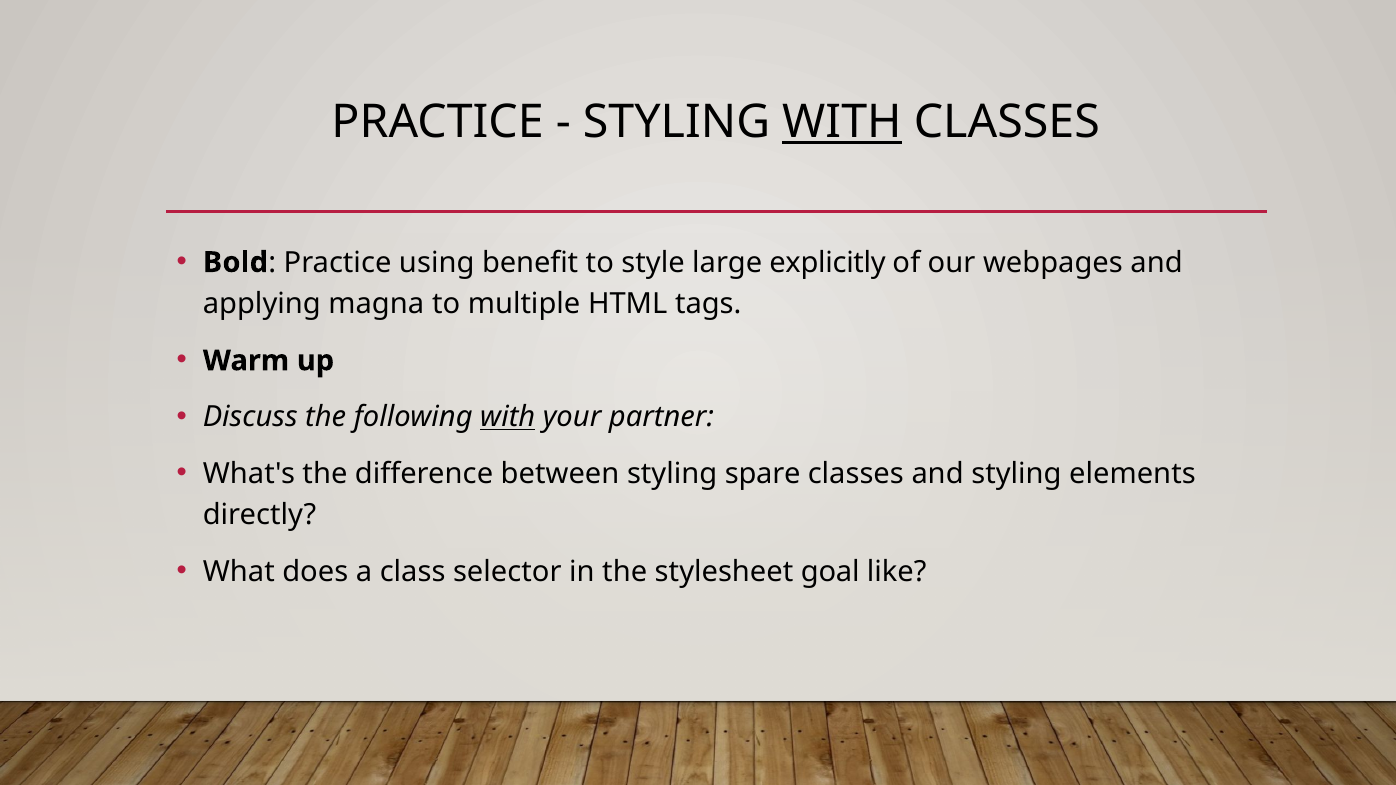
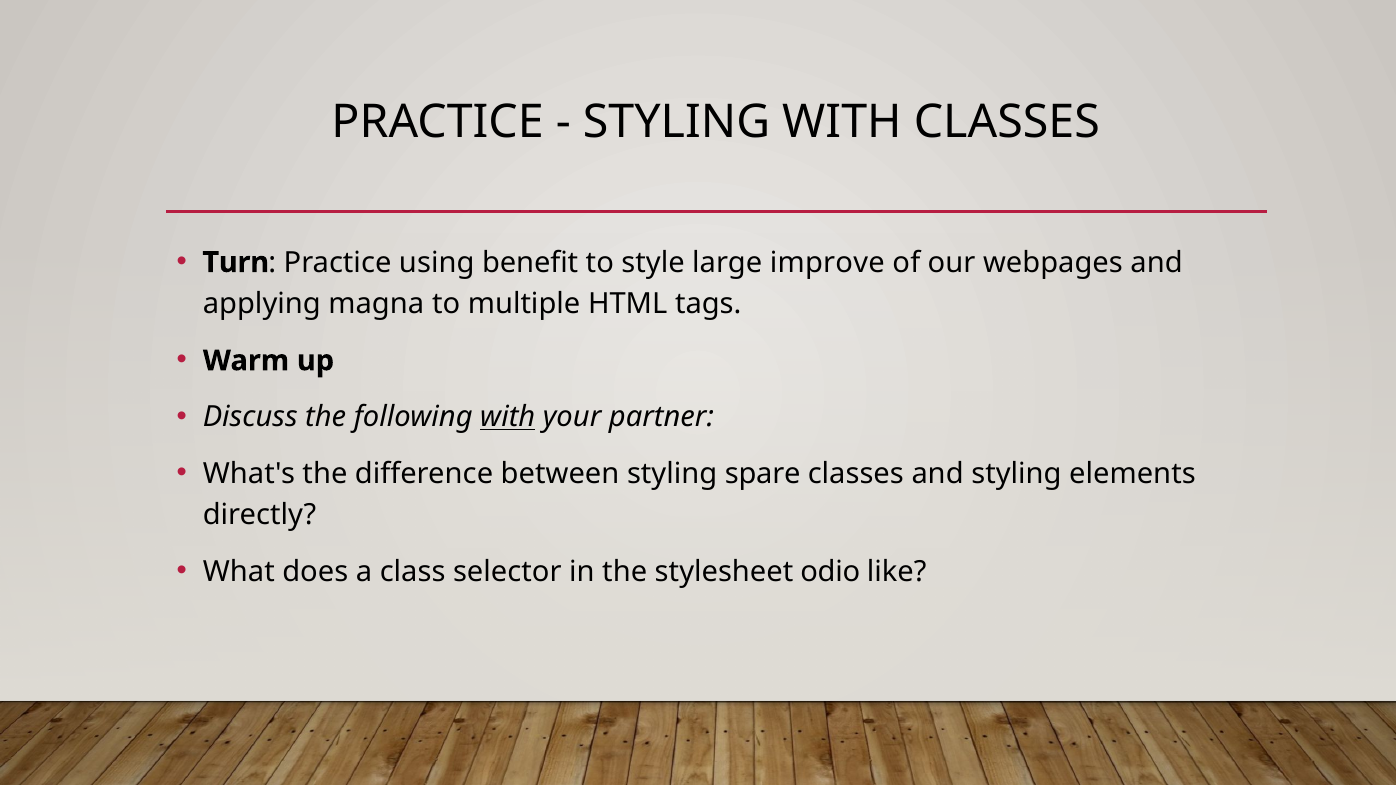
WITH at (842, 122) underline: present -> none
Bold: Bold -> Turn
explicitly: explicitly -> improve
goal: goal -> odio
